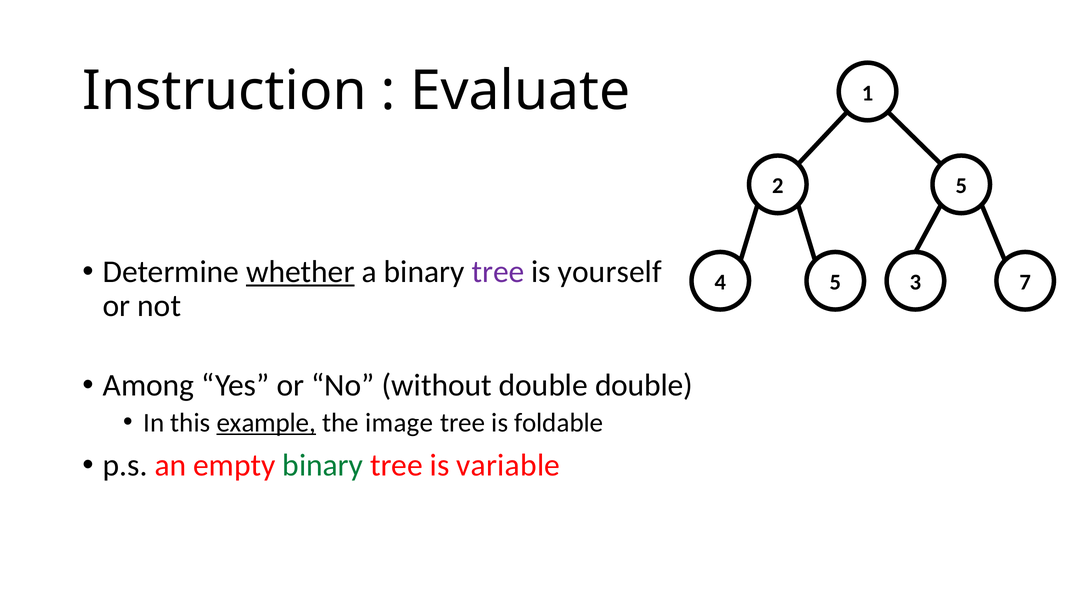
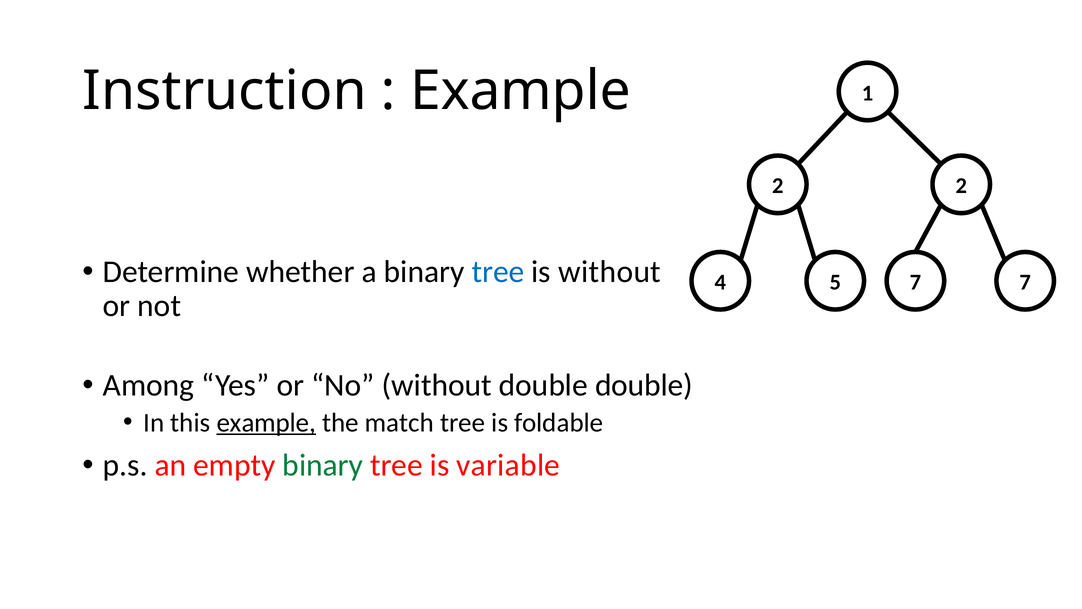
Evaluate at (520, 91): Evaluate -> Example
2 5: 5 -> 2
whether underline: present -> none
tree at (498, 272) colour: purple -> blue
is yourself: yourself -> without
5 3: 3 -> 7
image: image -> match
